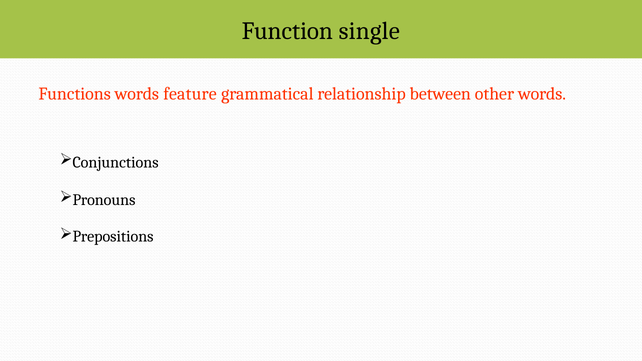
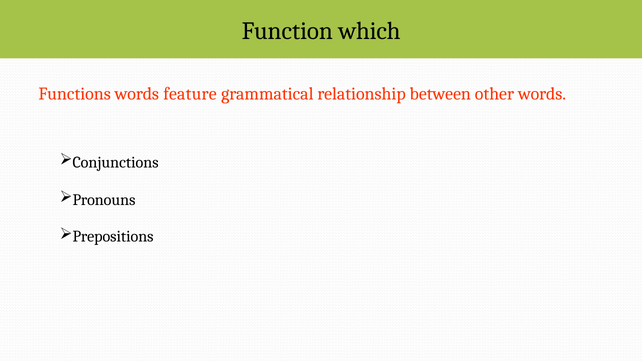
single: single -> which
